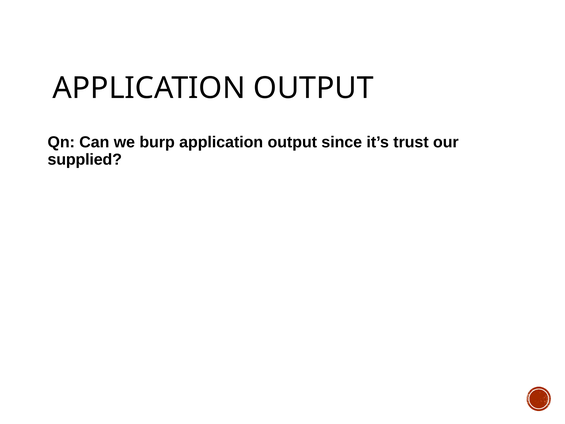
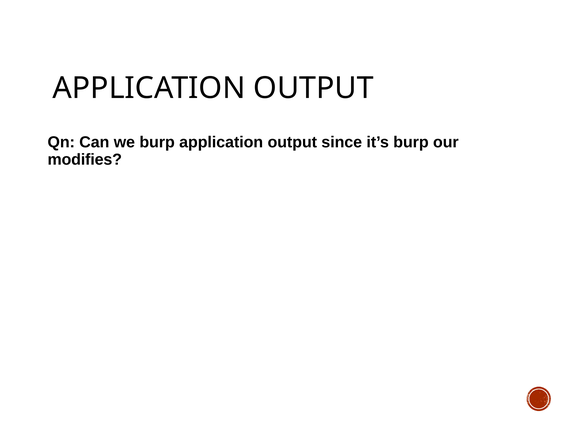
it’s trust: trust -> burp
supplied: supplied -> modifies
